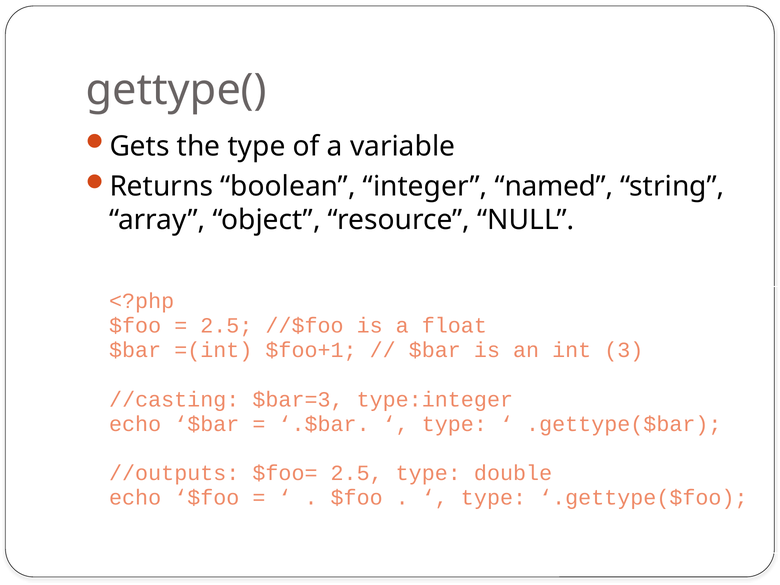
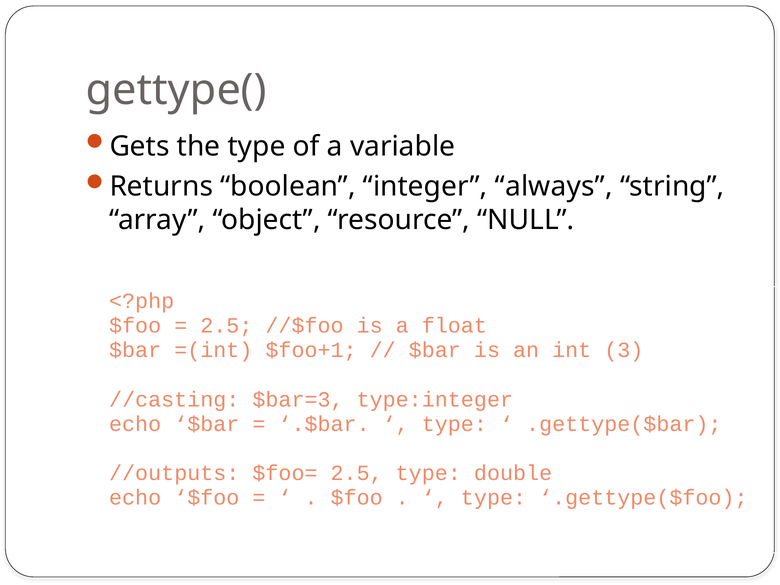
named: named -> always
